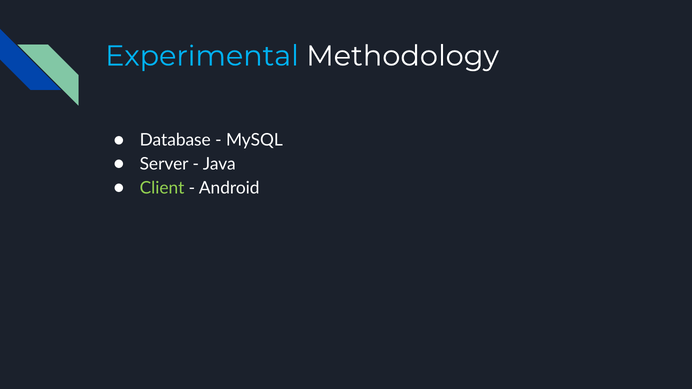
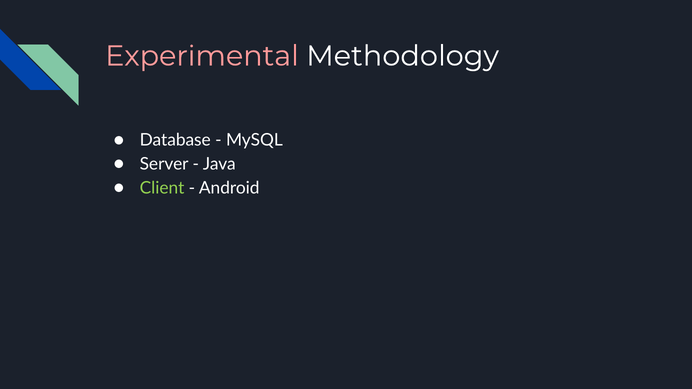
Experimental colour: light blue -> pink
